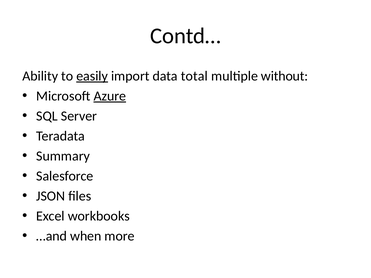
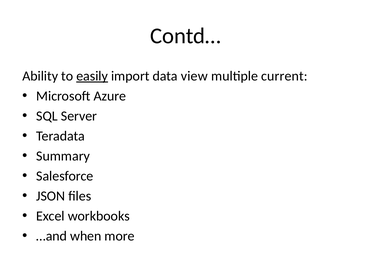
total: total -> view
without: without -> current
Azure underline: present -> none
